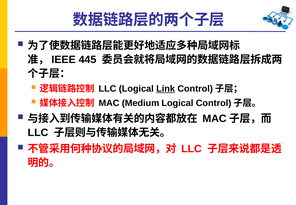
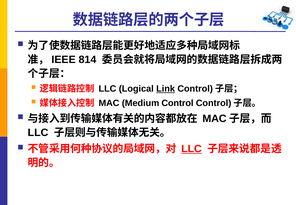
445: 445 -> 814
Medium Logical: Logical -> Control
LLC at (192, 149) underline: none -> present
